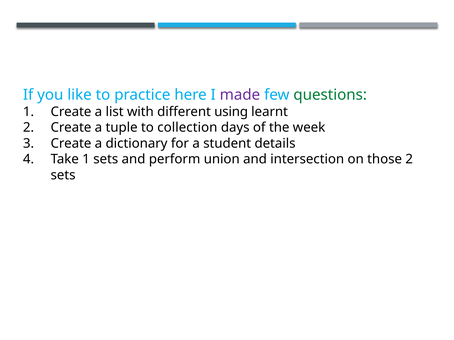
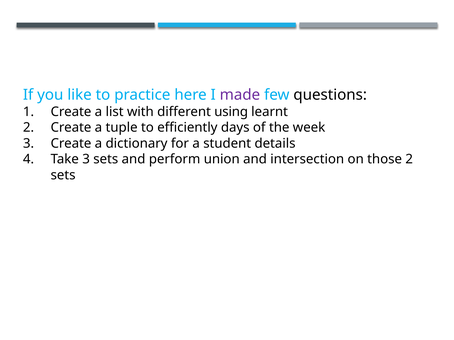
questions colour: green -> black
collection: collection -> efficiently
Take 1: 1 -> 3
